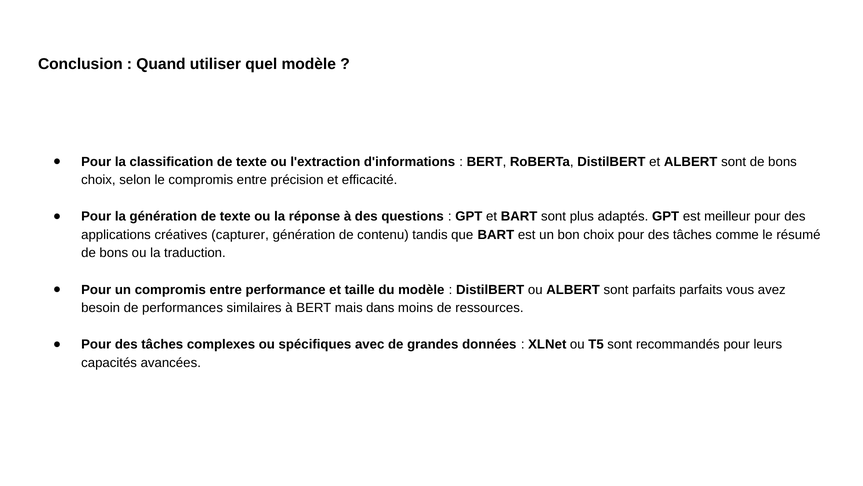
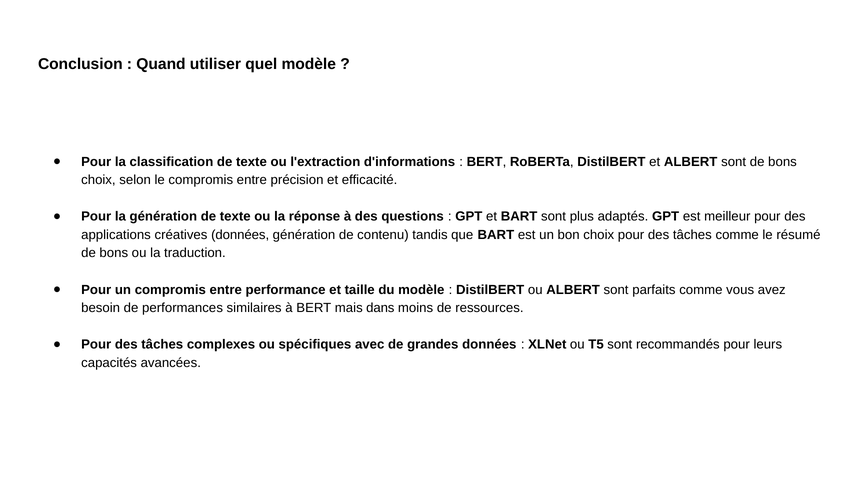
créatives capturer: capturer -> données
parfaits parfaits: parfaits -> comme
